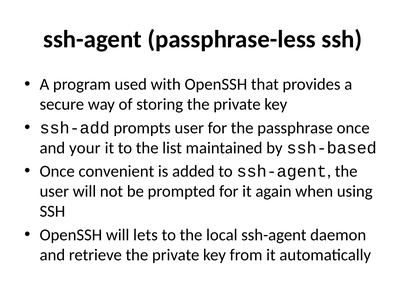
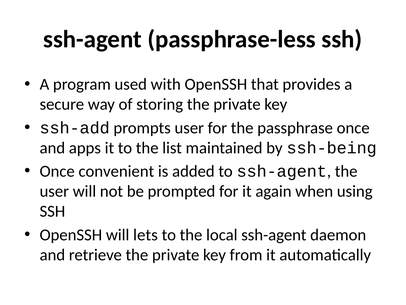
your: your -> apps
ssh-based: ssh-based -> ssh-being
